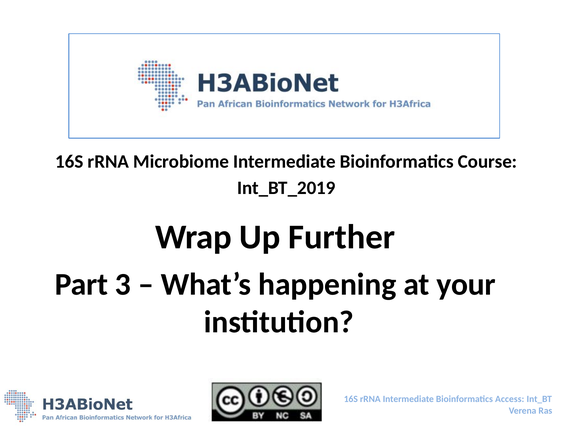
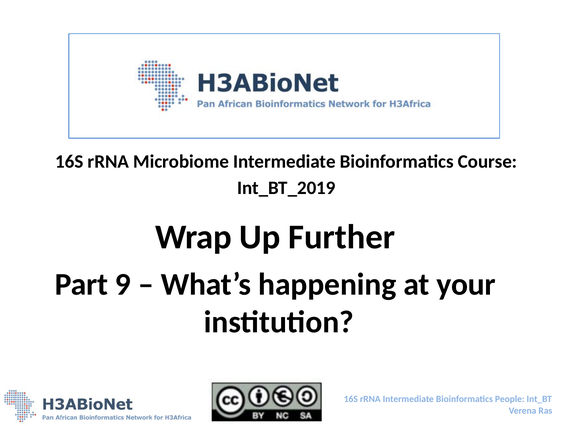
3: 3 -> 9
Access: Access -> People
